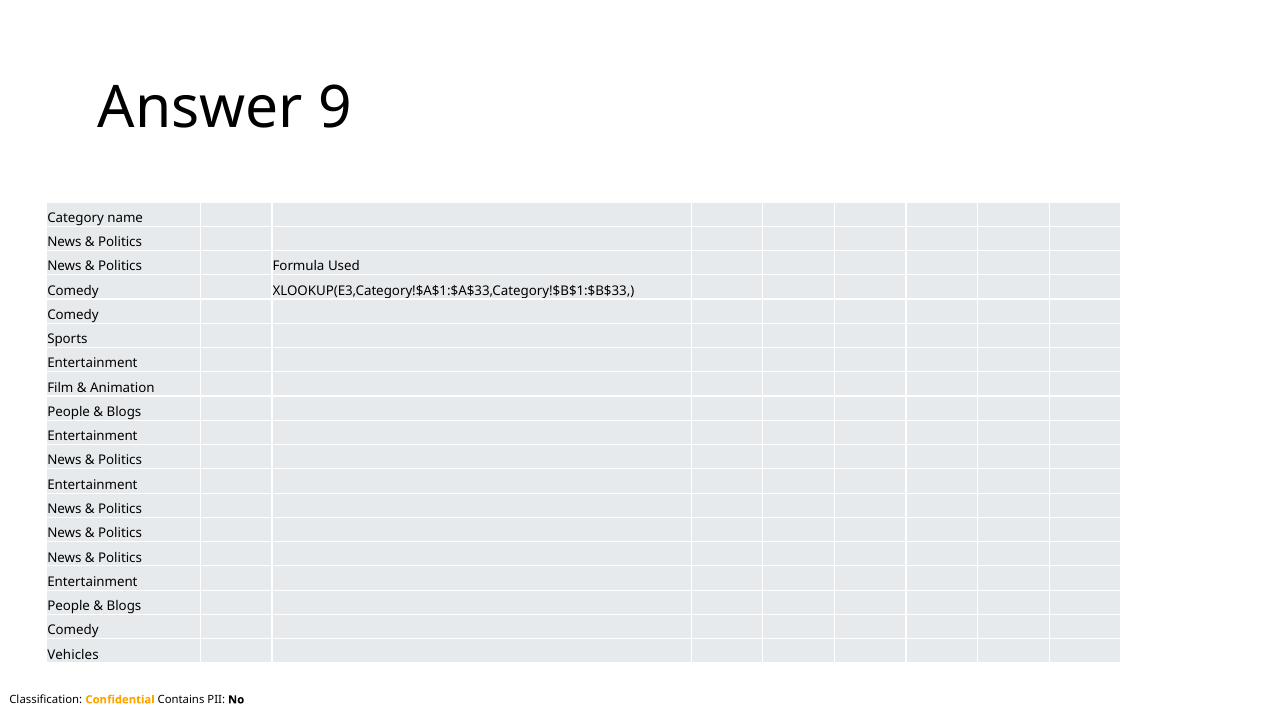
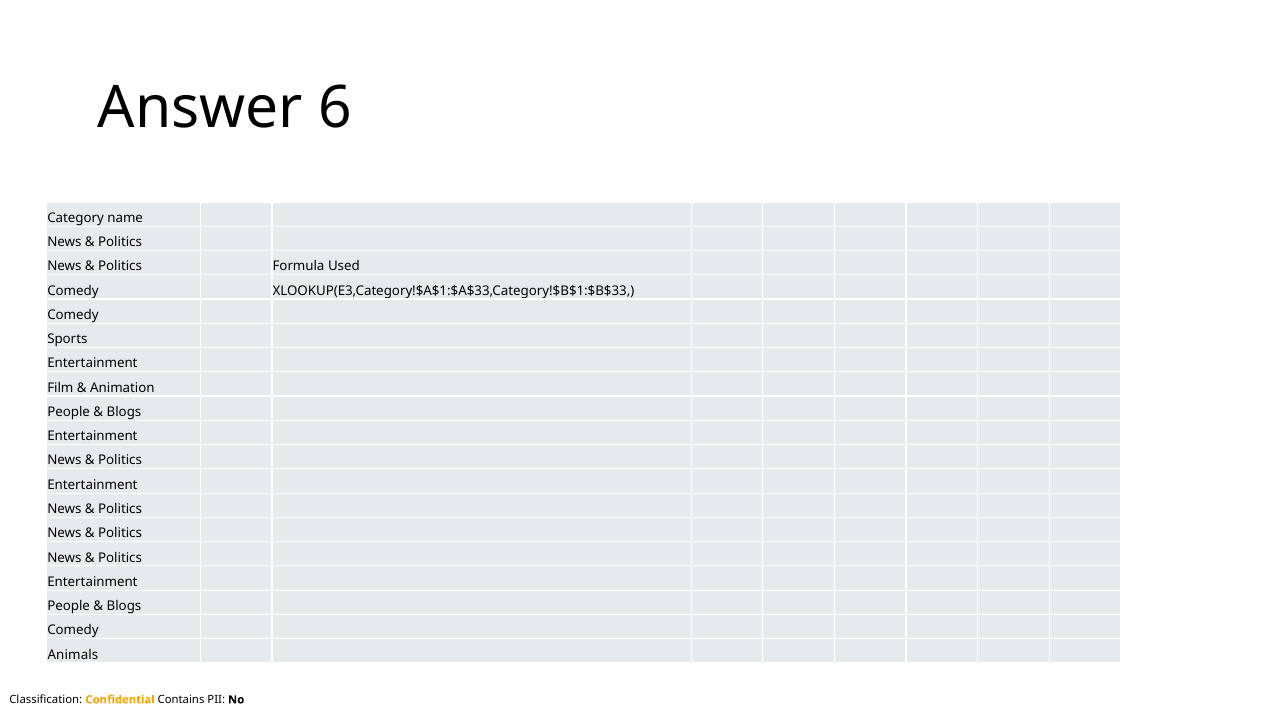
9: 9 -> 6
Vehicles: Vehicles -> Animals
